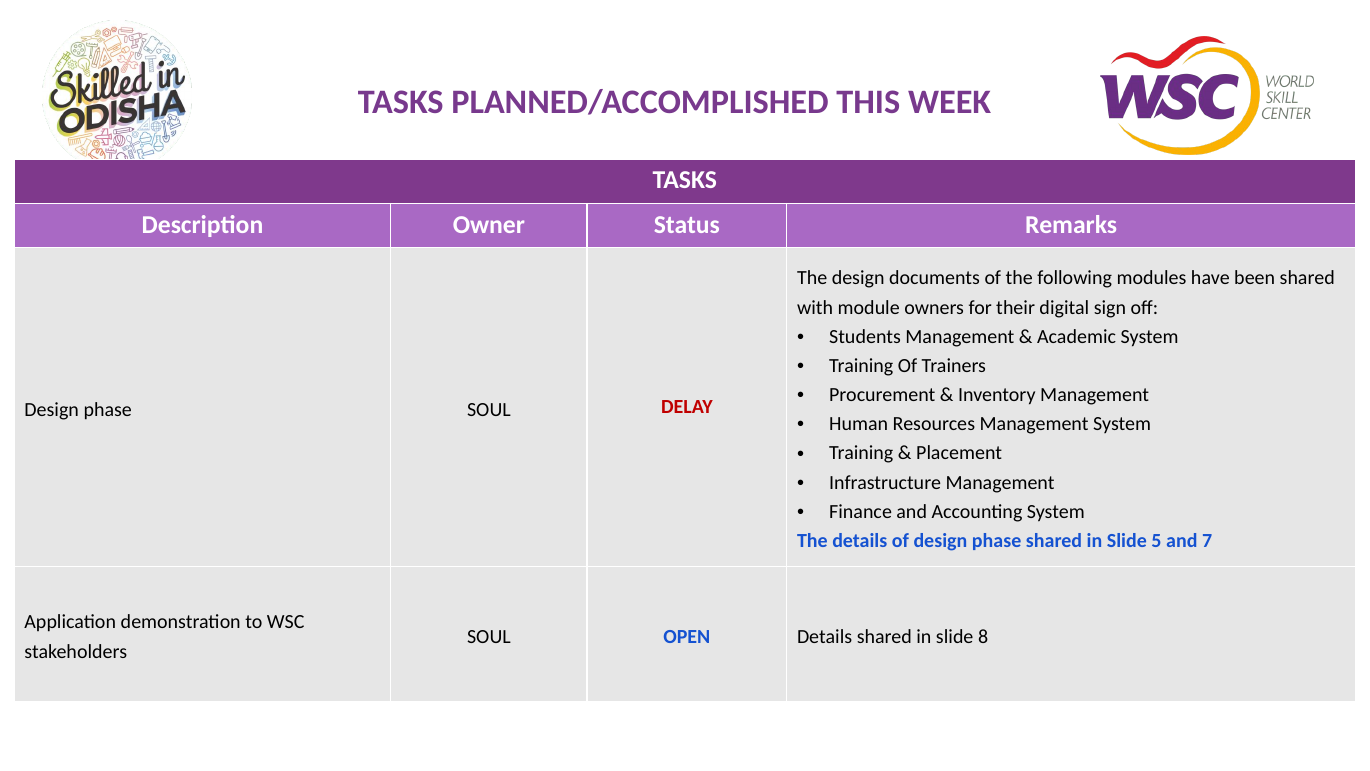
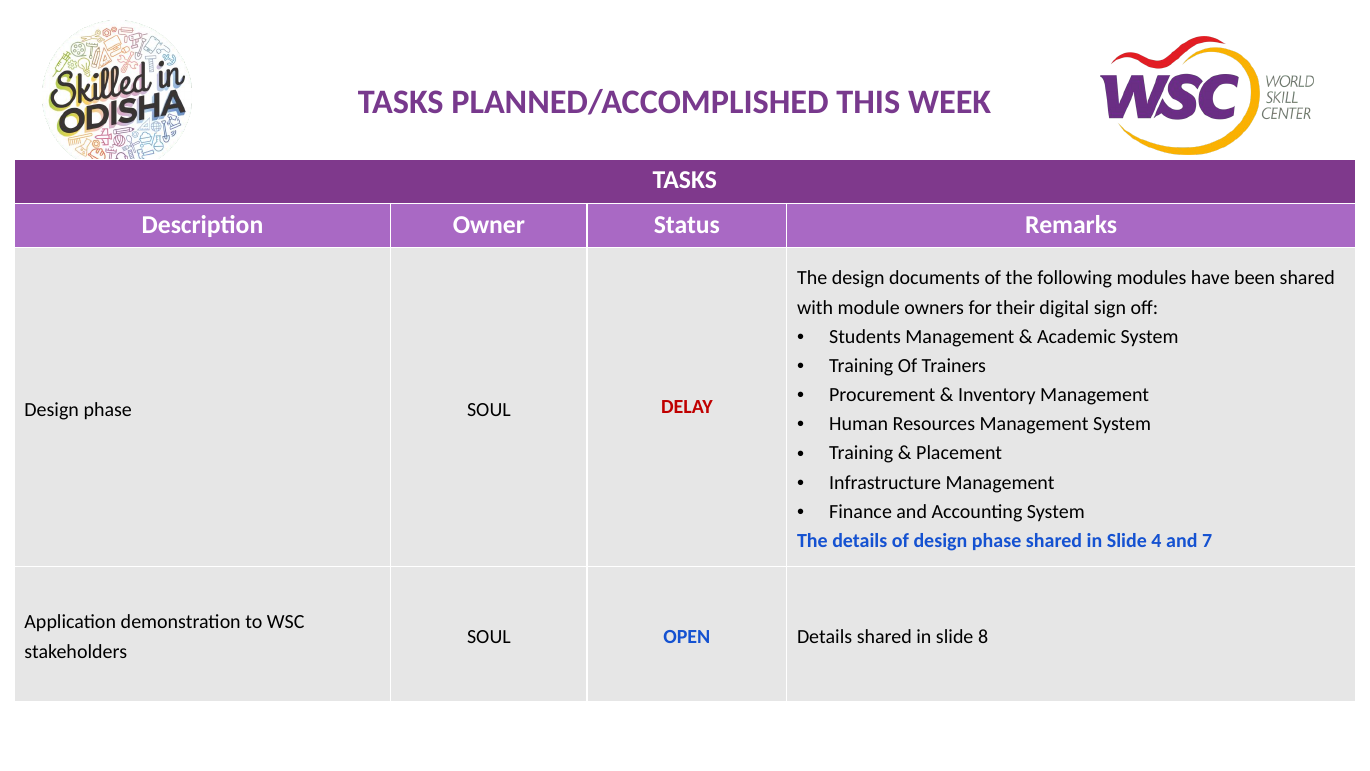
5: 5 -> 4
